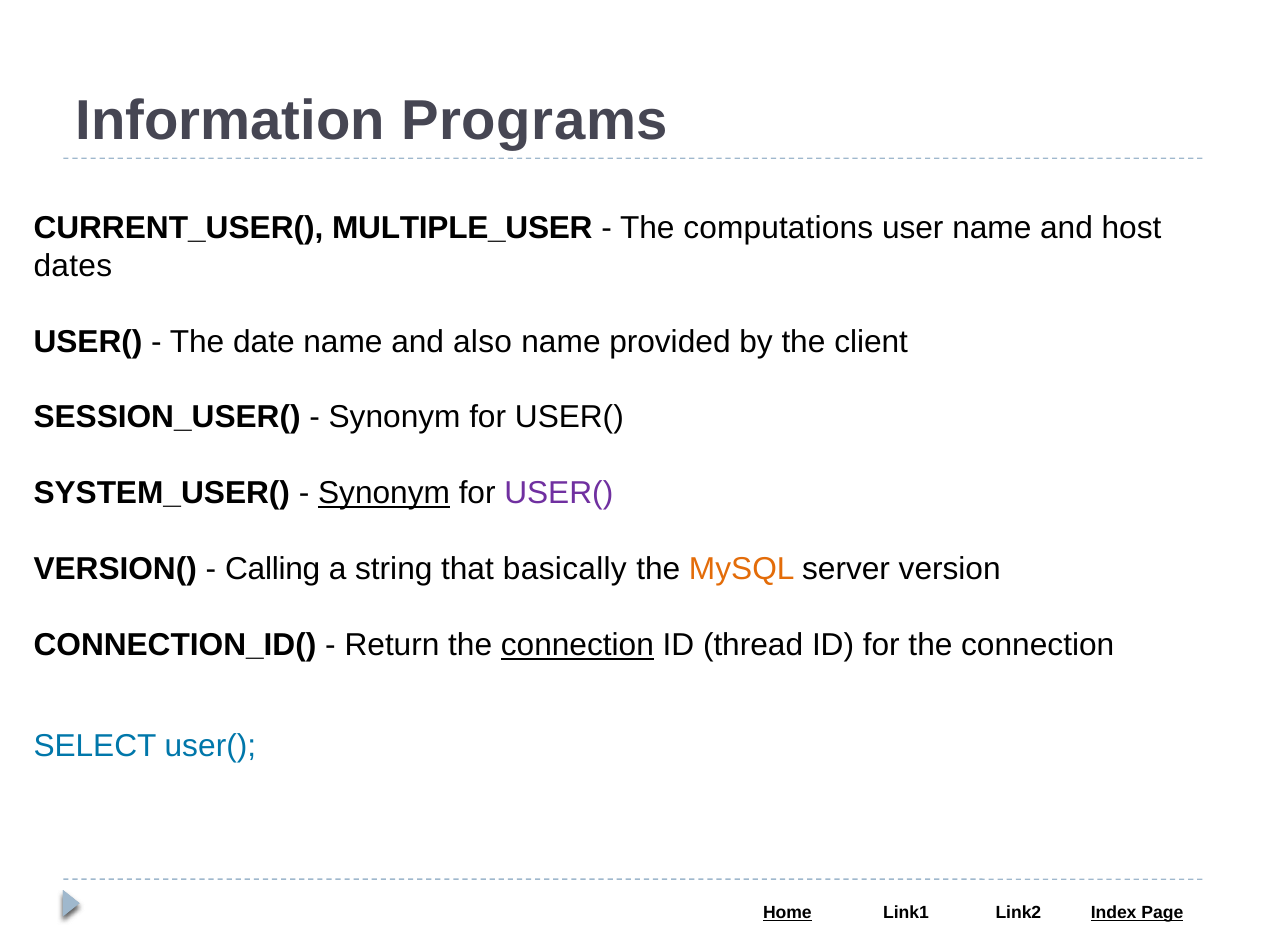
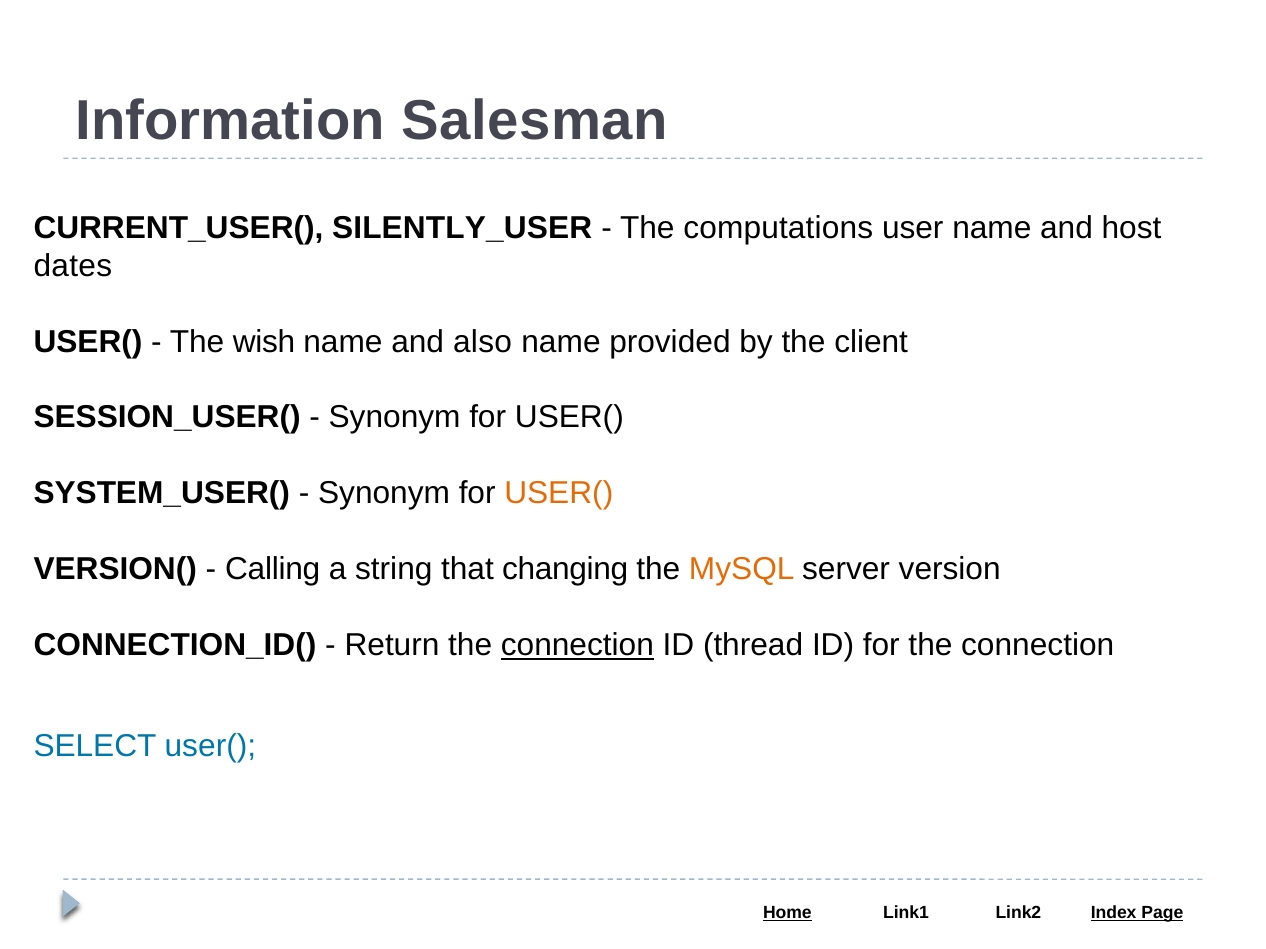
Programs: Programs -> Salesman
MULTIPLE_USER: MULTIPLE_USER -> SILENTLY_USER
date: date -> wish
Synonym at (384, 494) underline: present -> none
USER( at (559, 494) colour: purple -> orange
basically: basically -> changing
